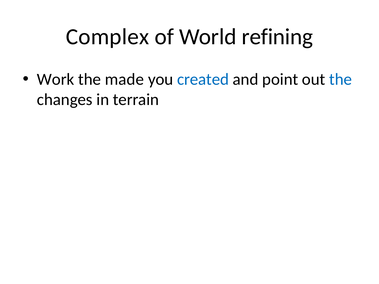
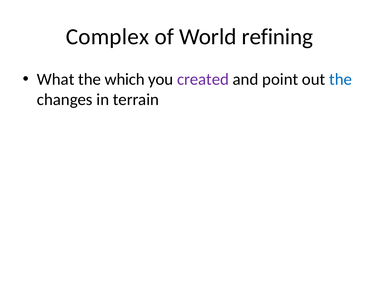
Work: Work -> What
made: made -> which
created colour: blue -> purple
